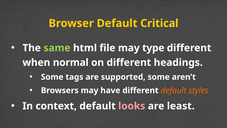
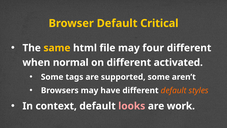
same colour: light green -> yellow
type: type -> four
headings: headings -> activated
least: least -> work
